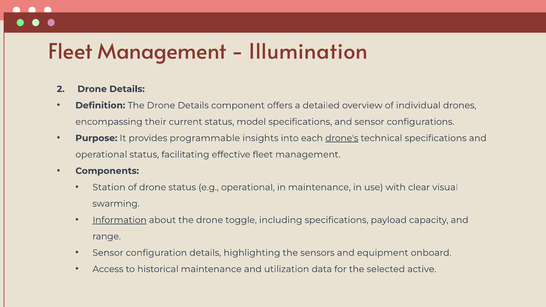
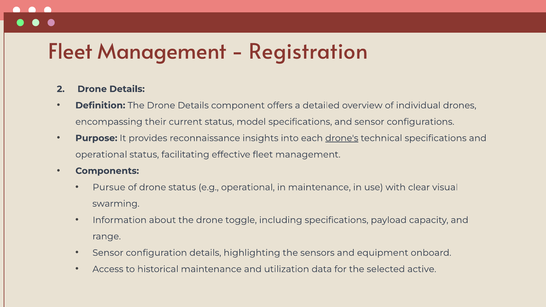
Illumination: Illumination -> Registration
programmable: programmable -> reconnaissance
Station: Station -> Pursue
Information underline: present -> none
